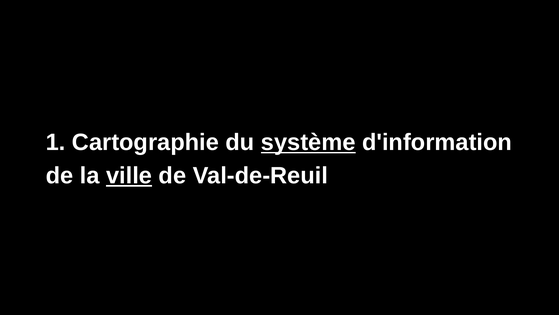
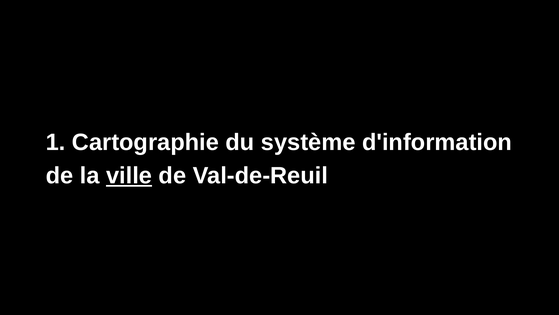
système underline: present -> none
